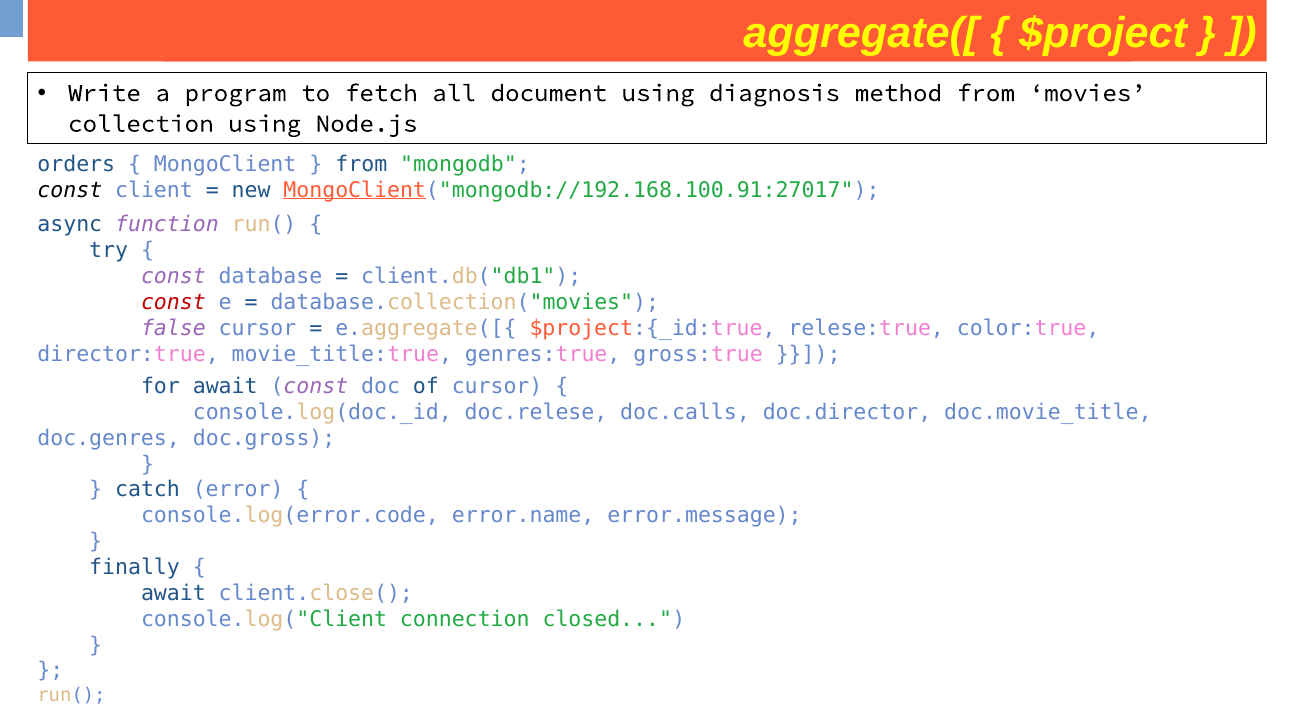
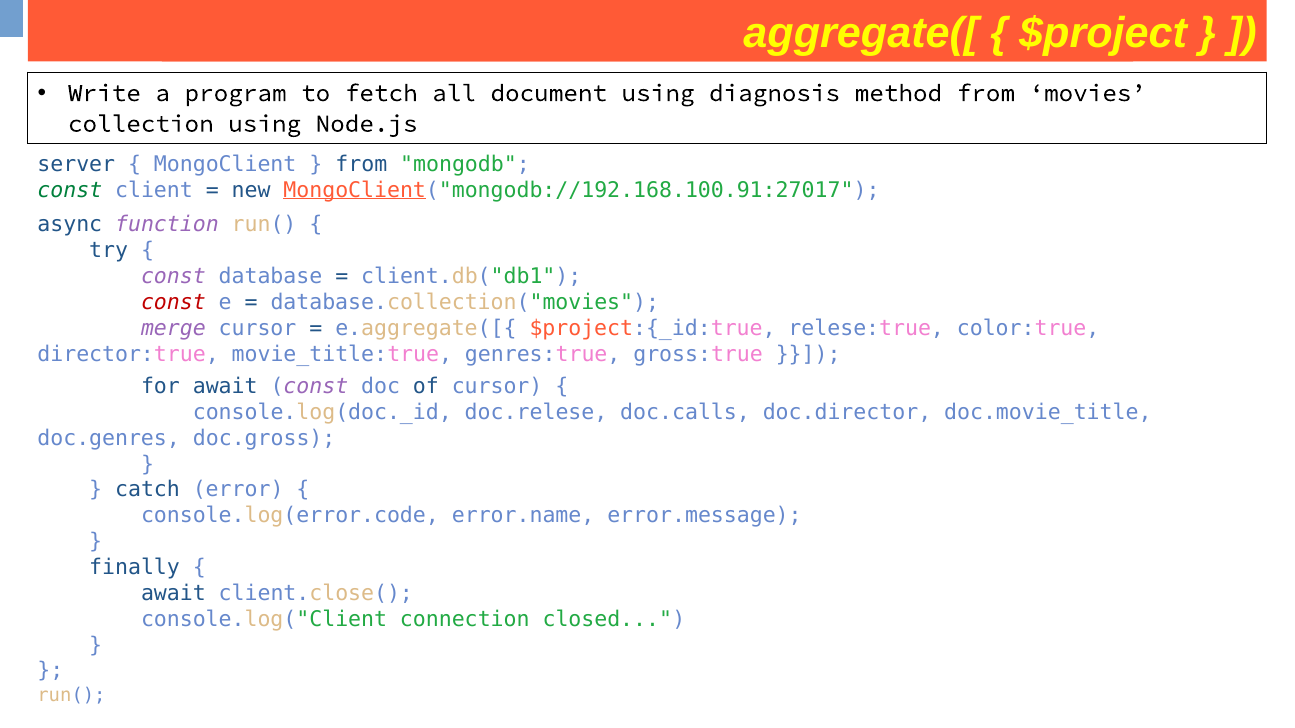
orders: orders -> server
const at (70, 191) colour: black -> green
false: false -> merge
